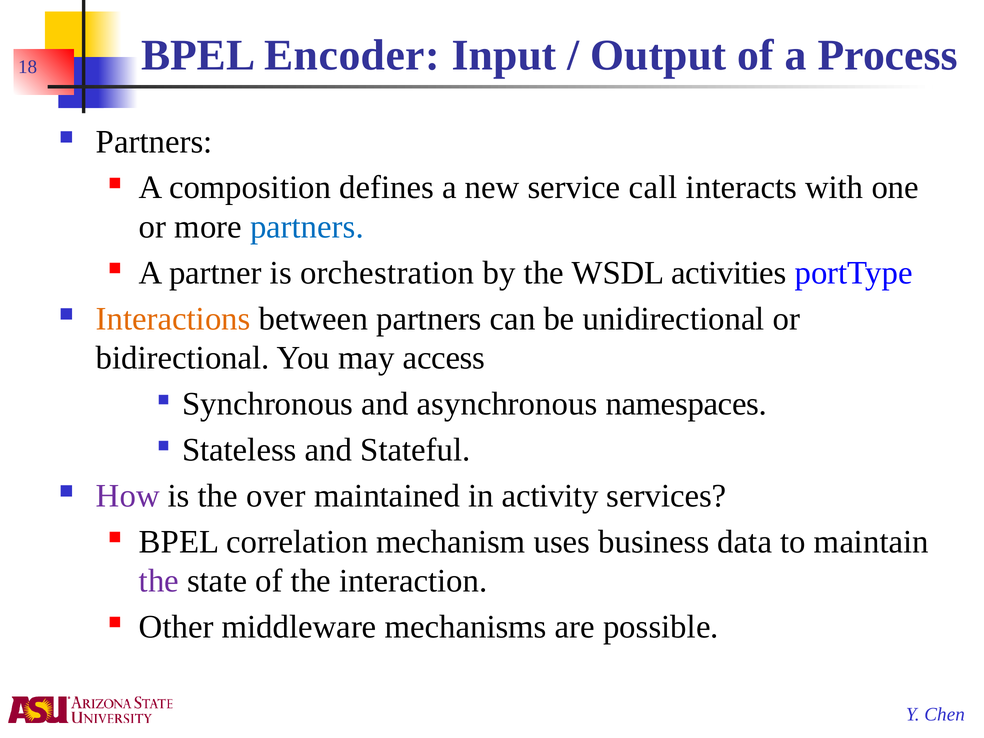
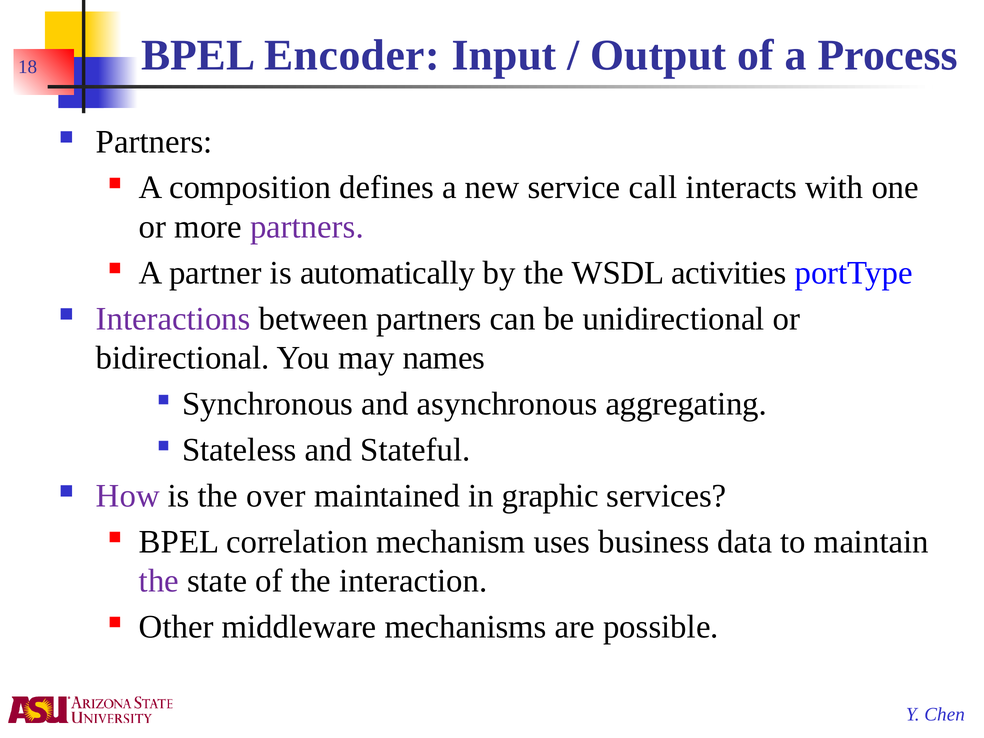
partners at (307, 227) colour: blue -> purple
orchestration: orchestration -> automatically
Interactions colour: orange -> purple
access: access -> names
namespaces: namespaces -> aggregating
activity: activity -> graphic
